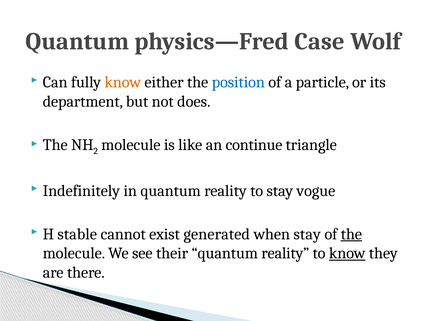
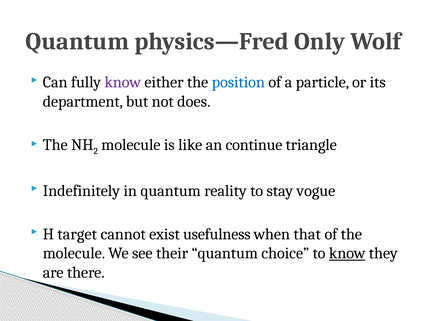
Case: Case -> Only
know at (123, 82) colour: orange -> purple
stable: stable -> target
generated: generated -> usefulness
when stay: stay -> that
the at (351, 234) underline: present -> none
their quantum reality: reality -> choice
